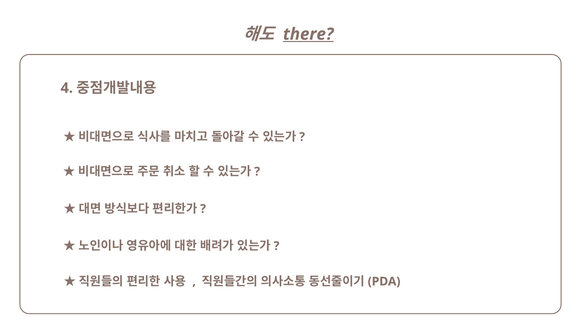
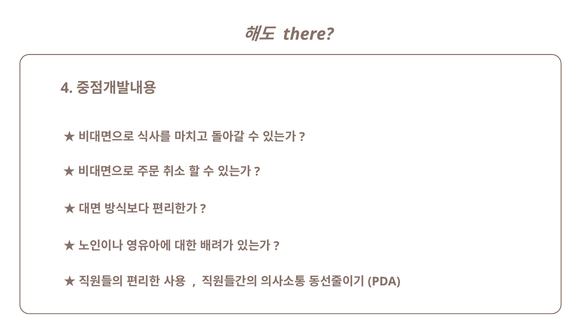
there underline: present -> none
